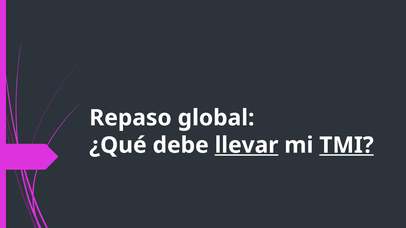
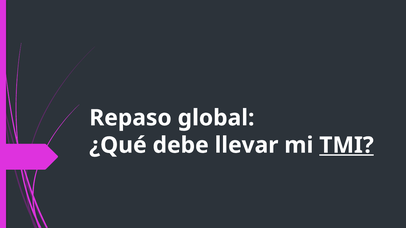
llevar underline: present -> none
